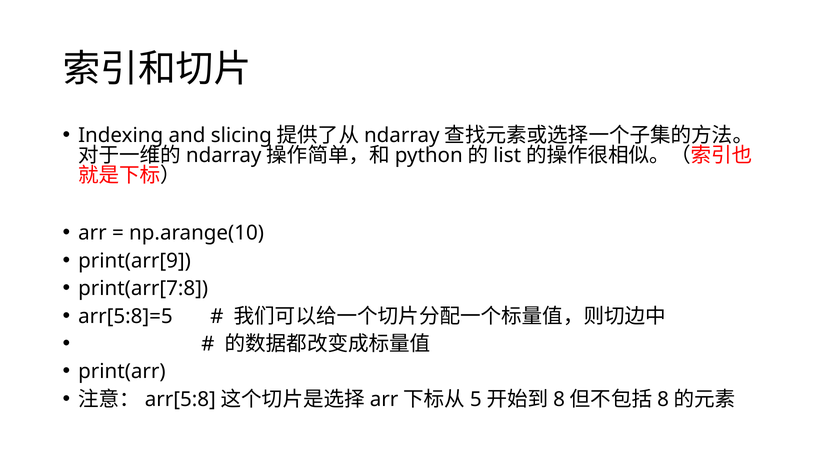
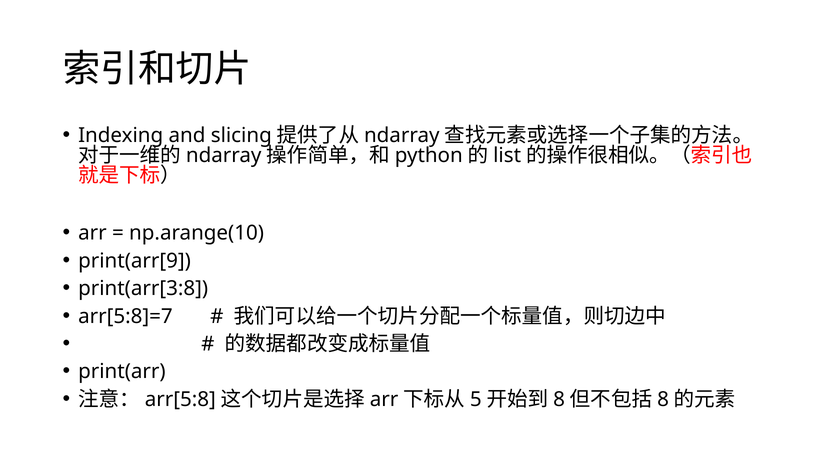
print(arr[7:8: print(arr[7:8 -> print(arr[3:8
arr[5:8]=5: arr[5:8]=5 -> arr[5:8]=7
